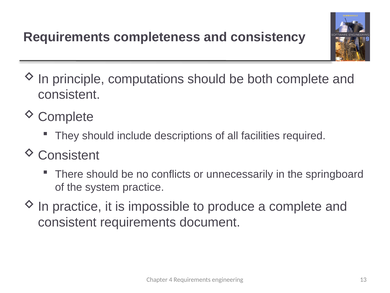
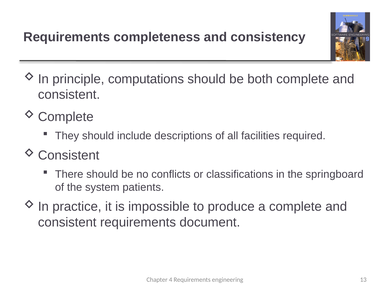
unnecessarily: unnecessarily -> classifications
system practice: practice -> patients
